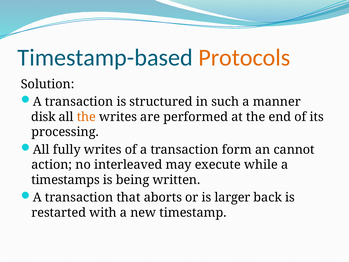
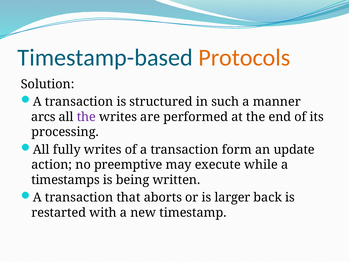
disk: disk -> arcs
the at (86, 117) colour: orange -> purple
cannot: cannot -> update
interleaved: interleaved -> preemptive
